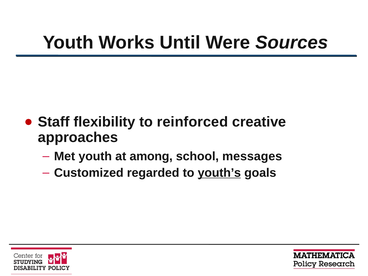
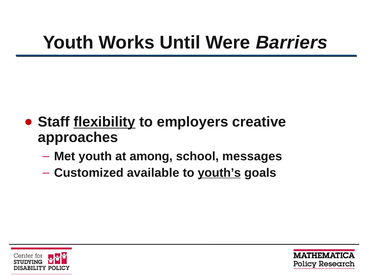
Sources: Sources -> Barriers
flexibility underline: none -> present
reinforced: reinforced -> employers
regarded: regarded -> available
